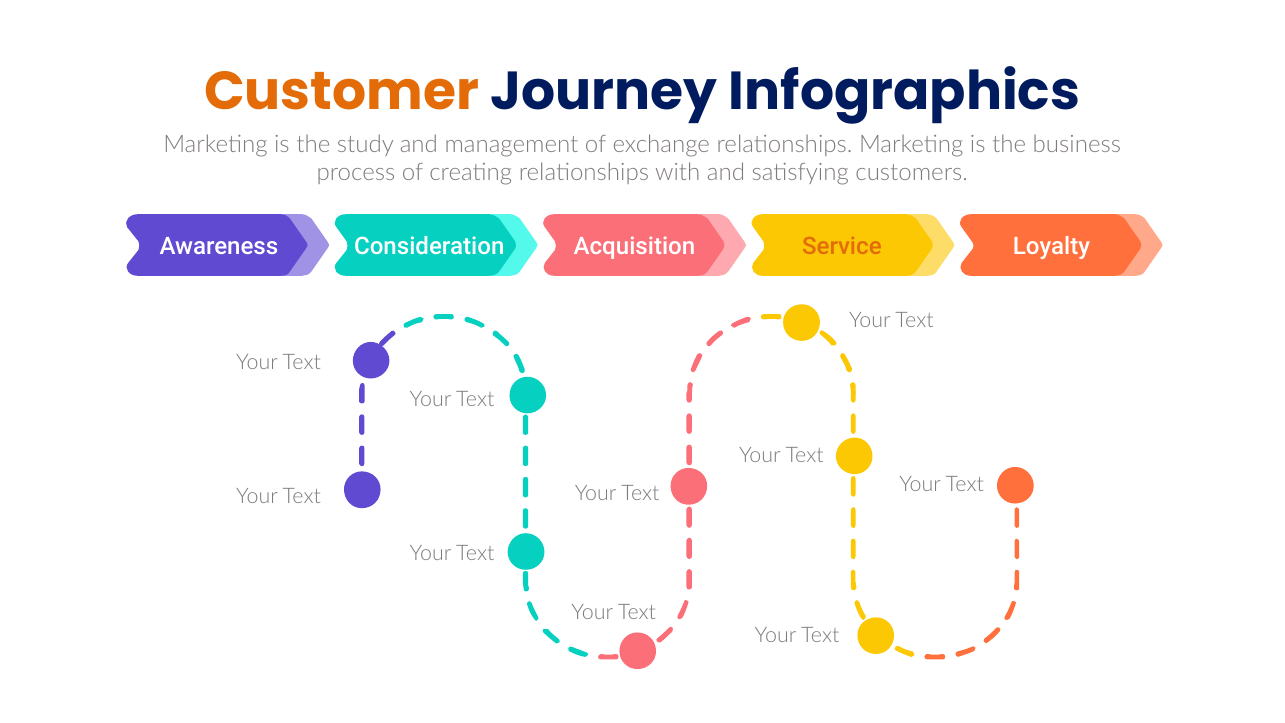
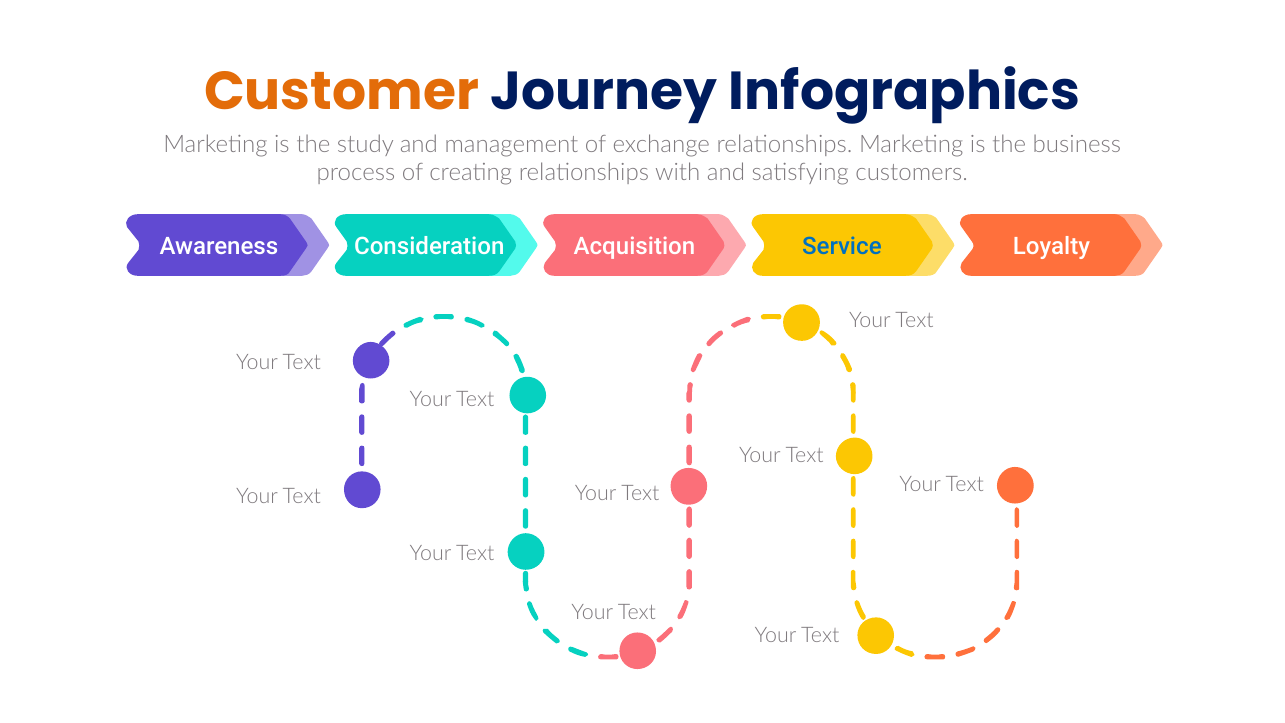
Service colour: orange -> blue
